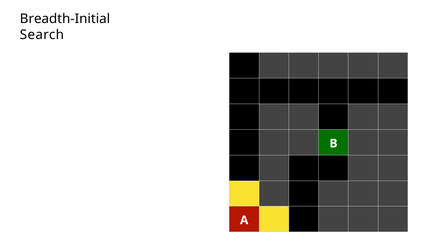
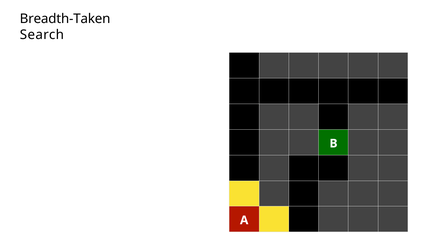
Breadth-Initial: Breadth-Initial -> Breadth-Taken
